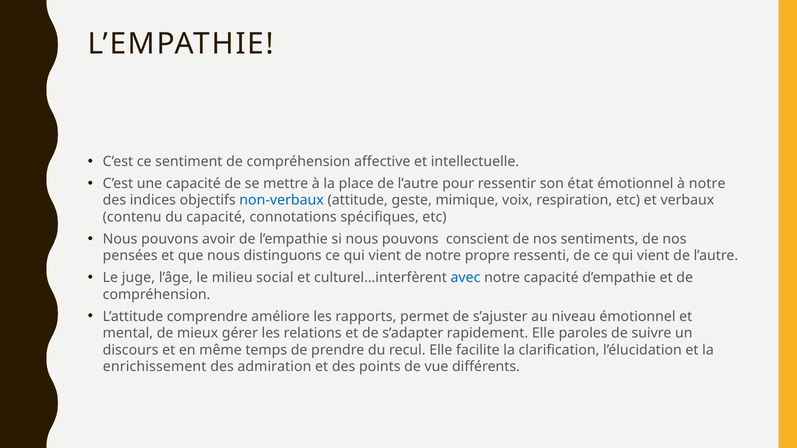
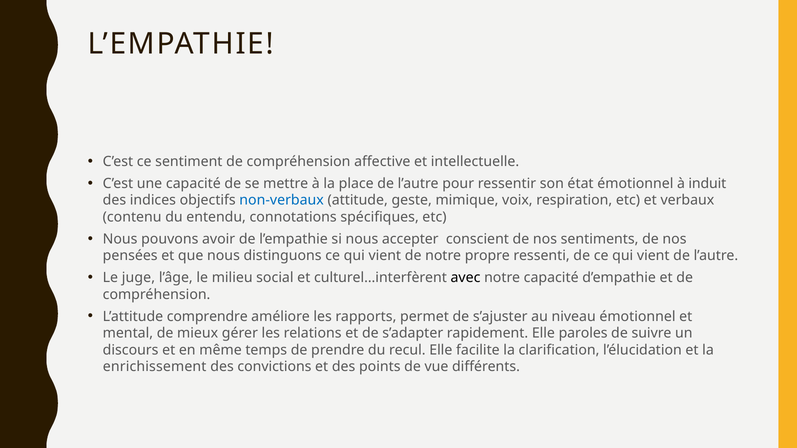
à notre: notre -> induit
du capacité: capacité -> entendu
si nous pouvons: pouvons -> accepter
avec colour: blue -> black
admiration: admiration -> convictions
